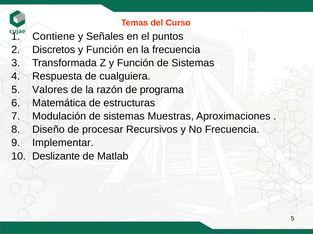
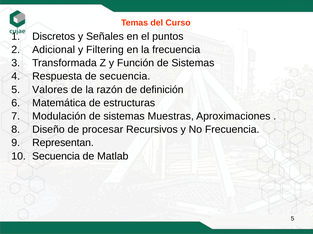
Contiene: Contiene -> Discretos
Discretos: Discretos -> Adicional
Función at (105, 50): Función -> Filtering
de cualguiera: cualguiera -> secuencia
programa: programa -> definición
Implementar: Implementar -> Representan
Deslizante at (56, 157): Deslizante -> Secuencia
